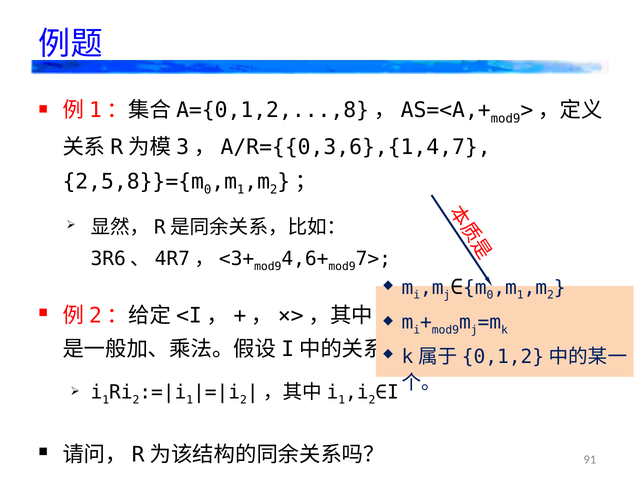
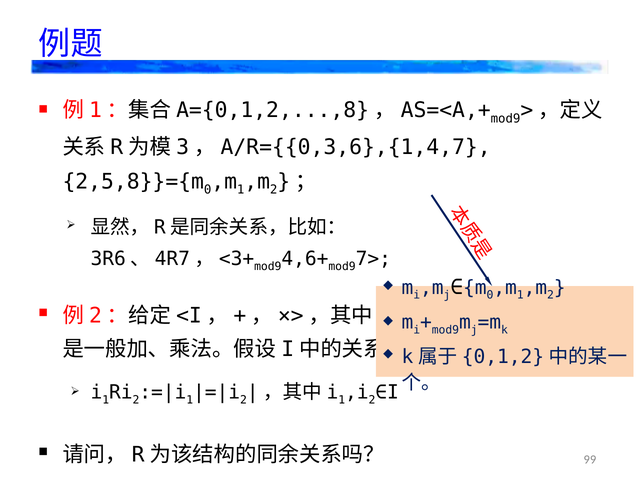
91: 91 -> 99
